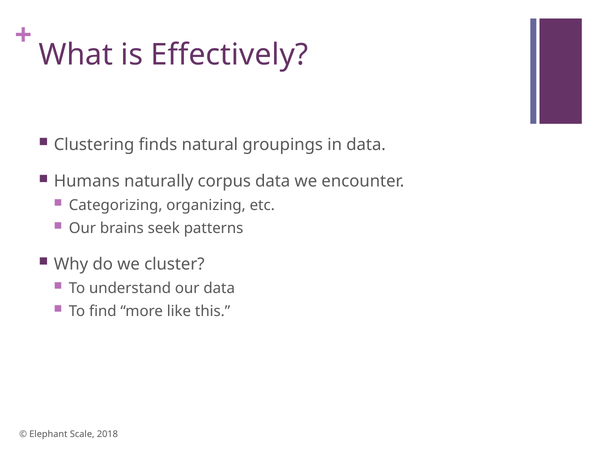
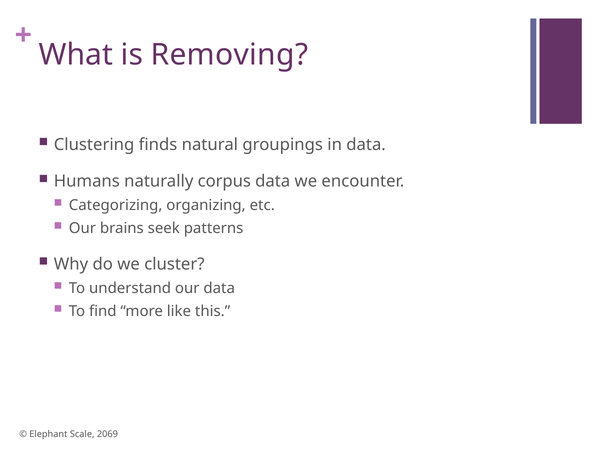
Effectively: Effectively -> Removing
2018: 2018 -> 2069
